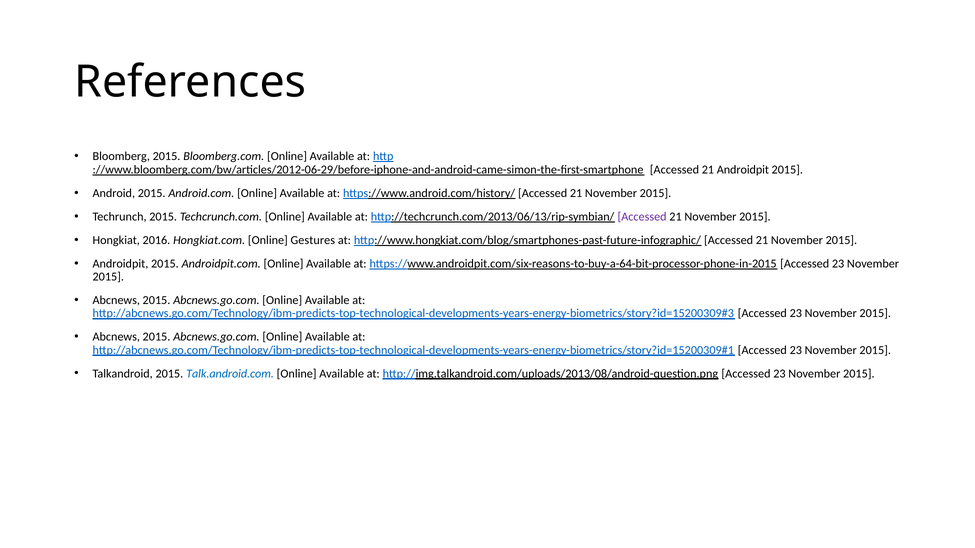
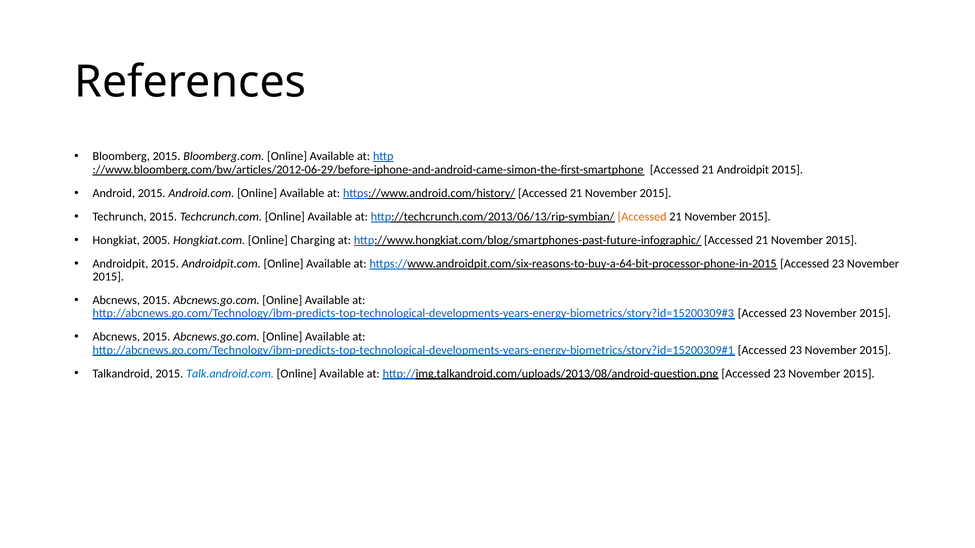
Accessed at (642, 217) colour: purple -> orange
2016: 2016 -> 2005
Gestures: Gestures -> Charging
